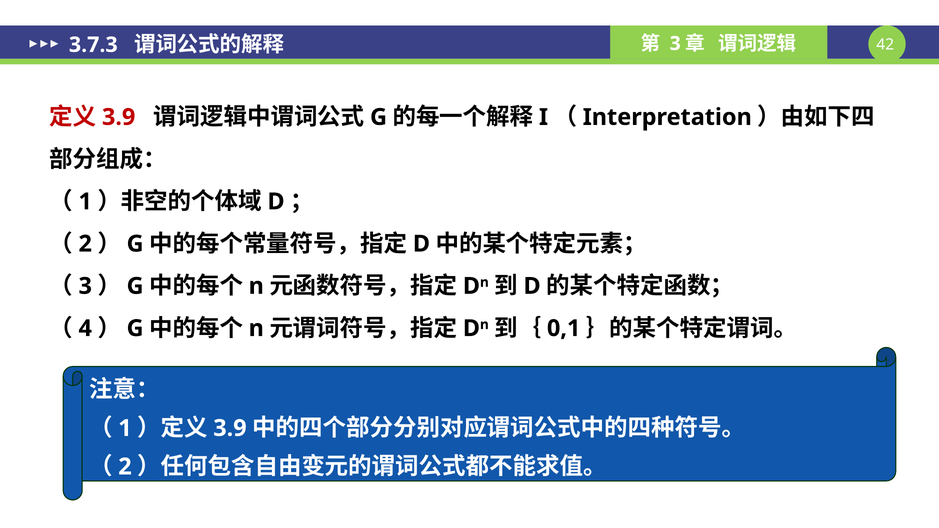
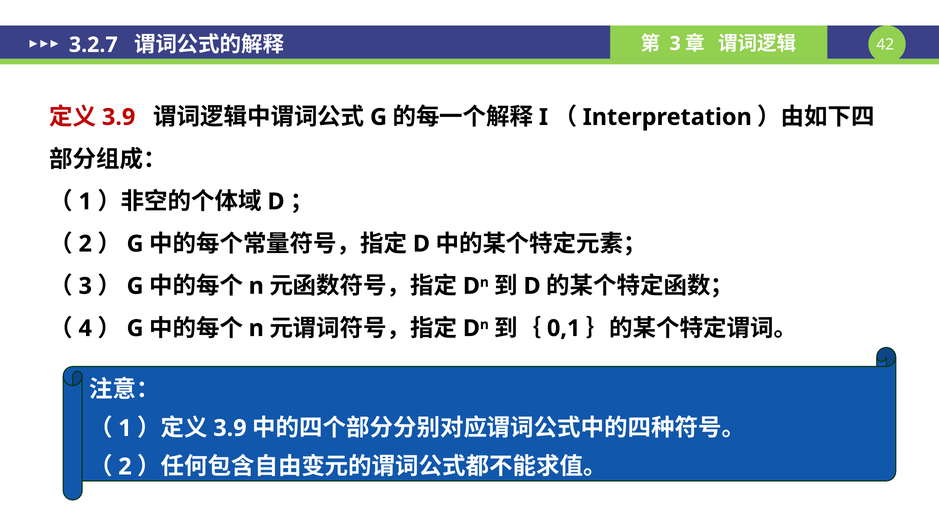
3.7.3: 3.7.3 -> 3.2.7
